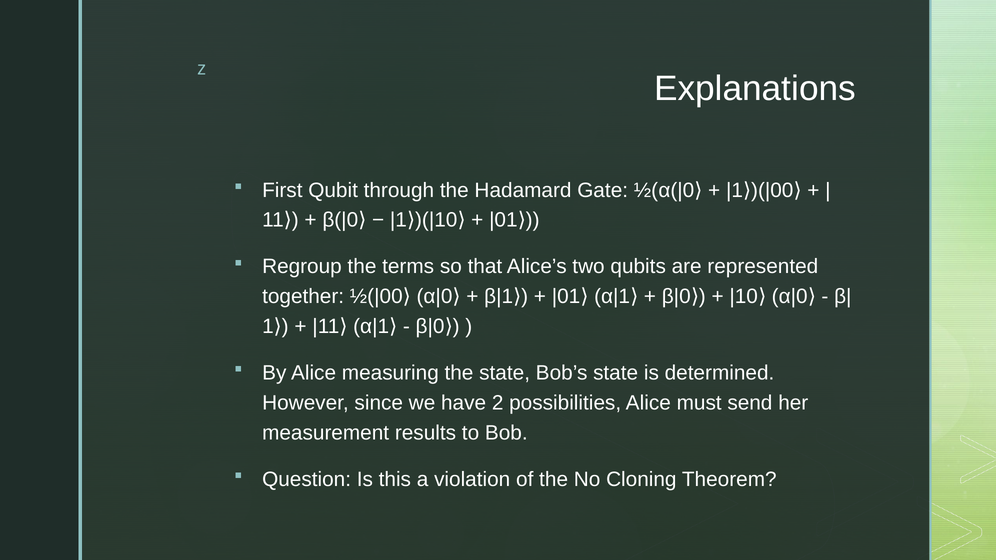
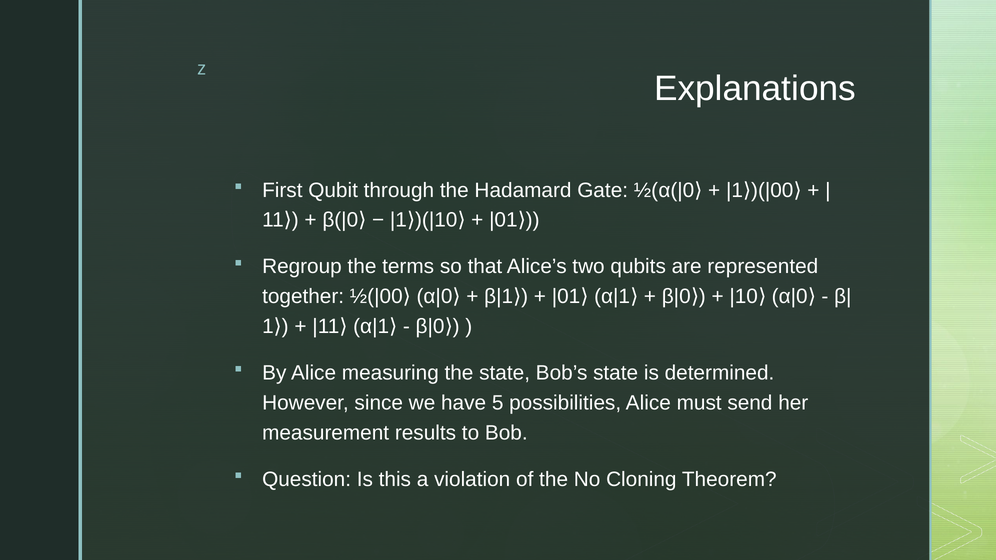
2: 2 -> 5
